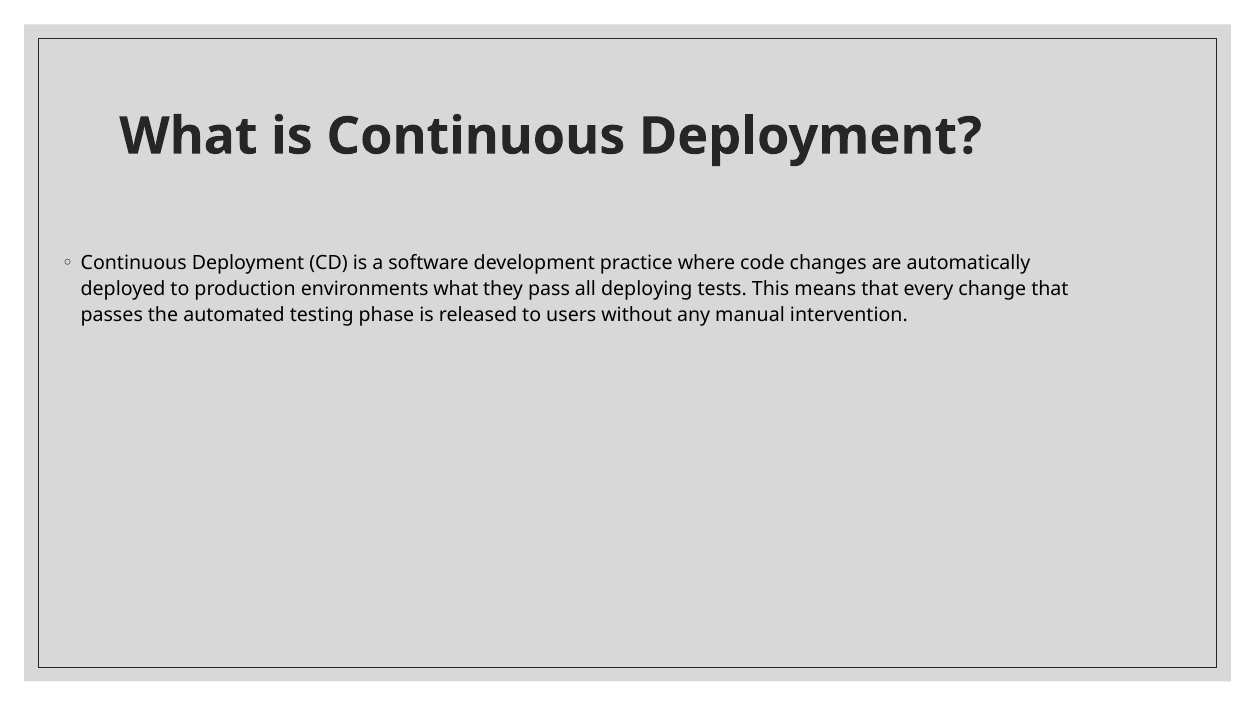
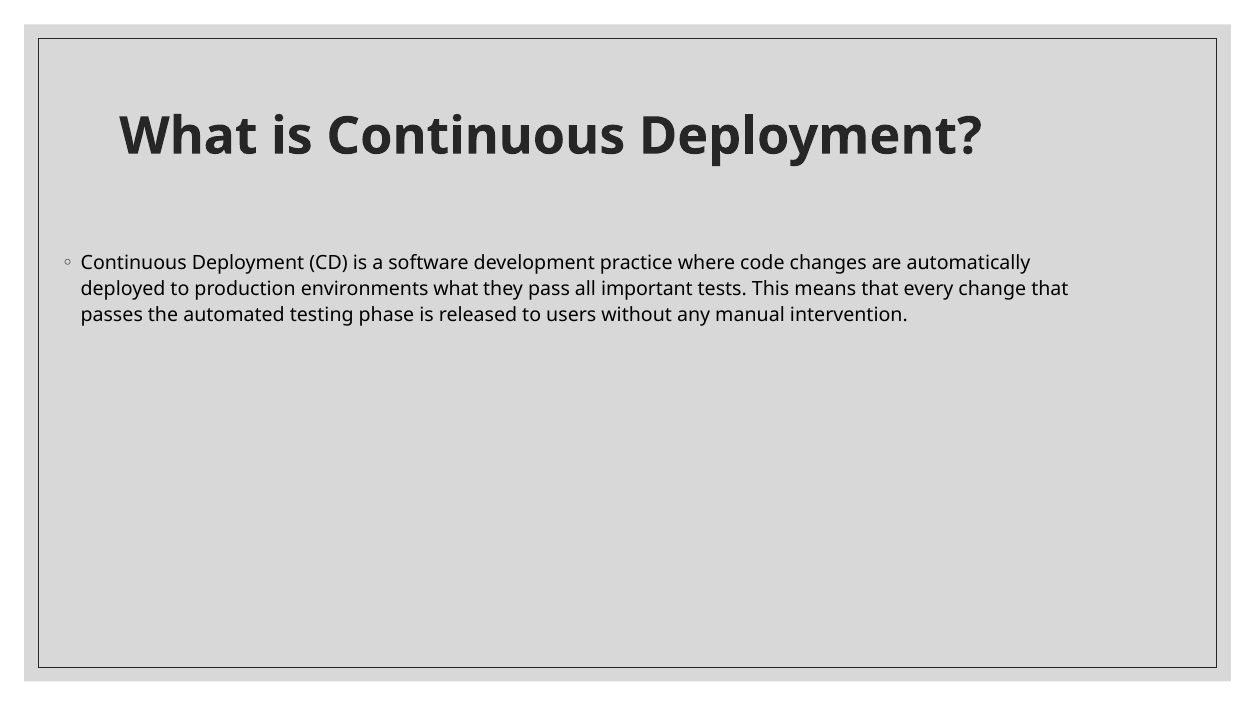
deploying: deploying -> important
